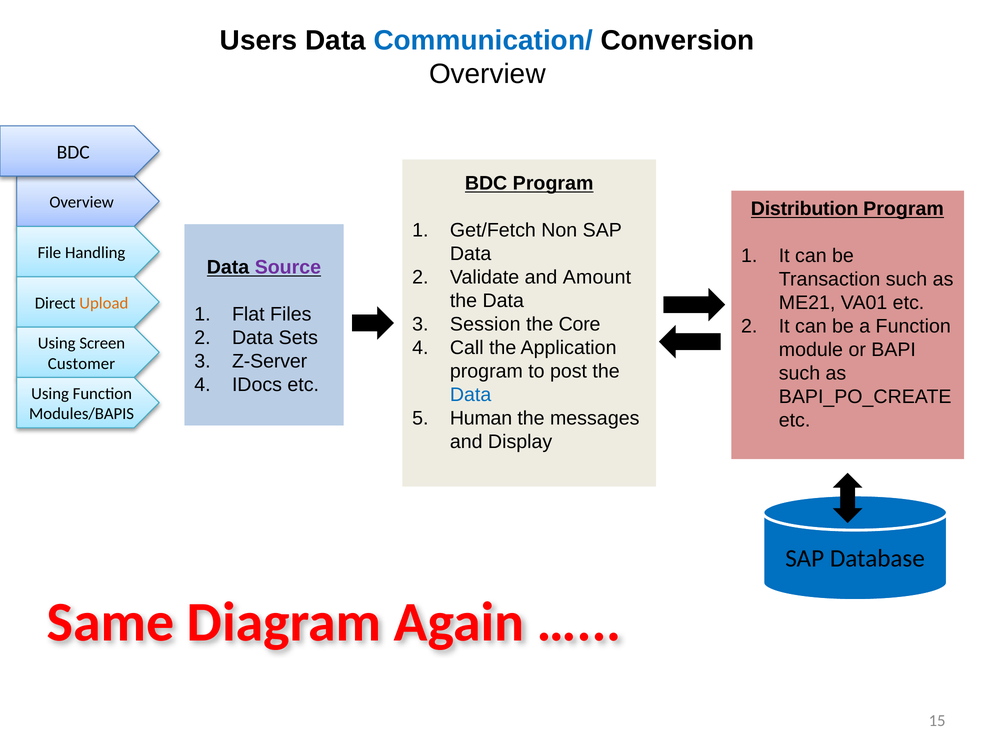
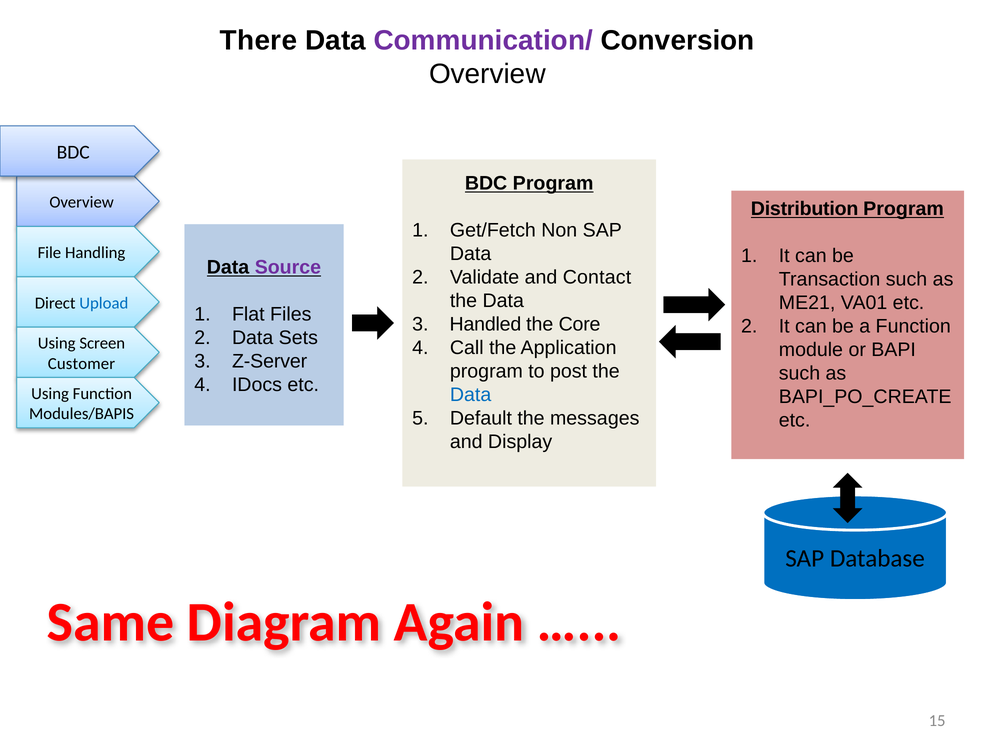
Users: Users -> There
Communication/ colour: blue -> purple
Amount: Amount -> Contact
Upload colour: orange -> blue
Session: Session -> Handled
Human: Human -> Default
